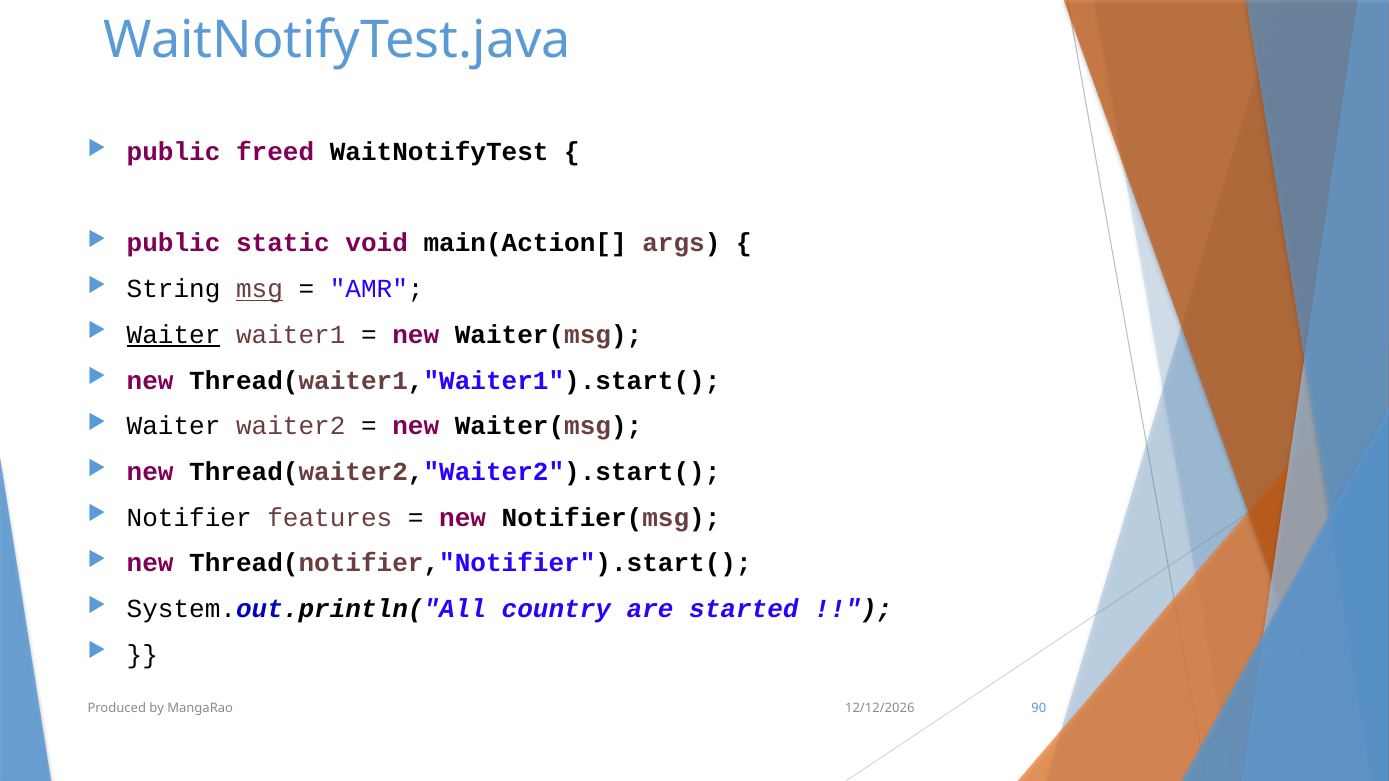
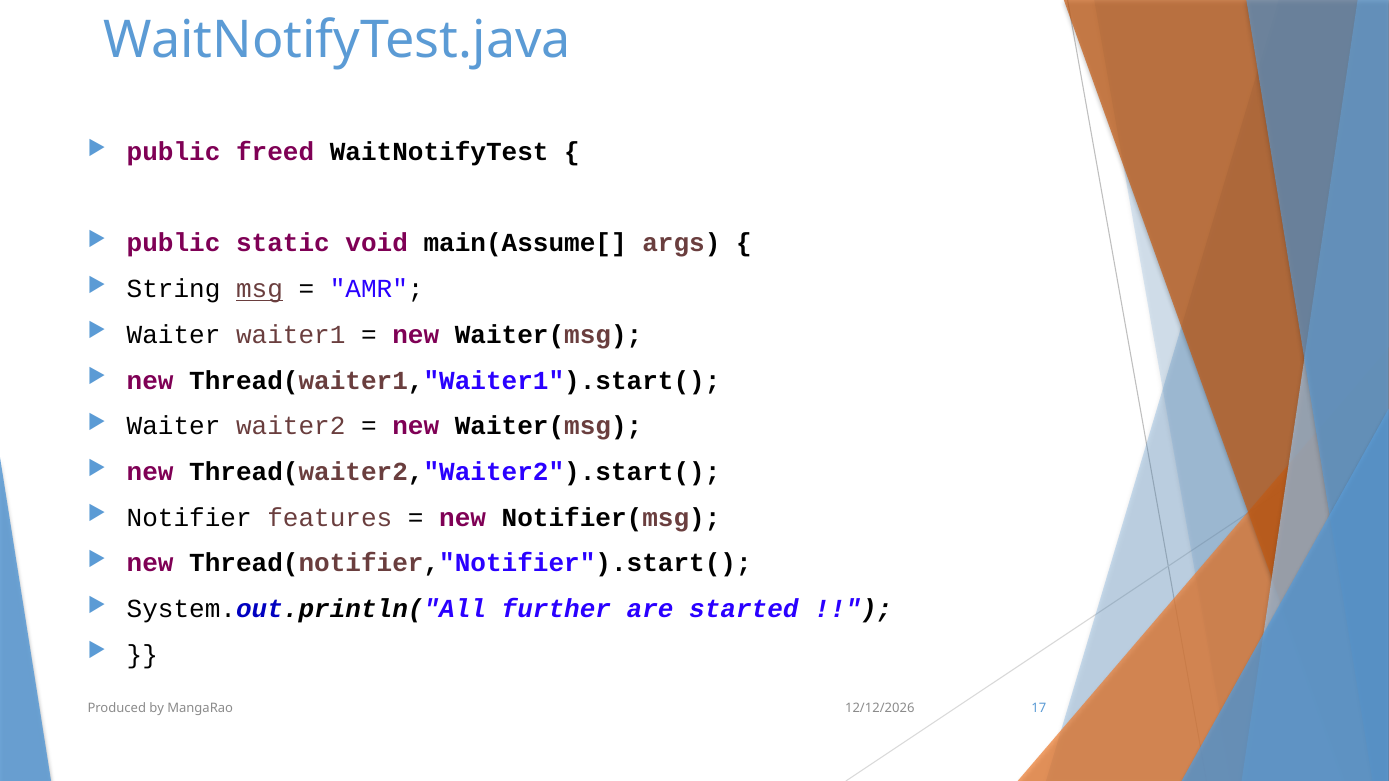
main(Action[: main(Action[ -> main(Assume[
Waiter at (174, 335) underline: present -> none
country: country -> further
90: 90 -> 17
